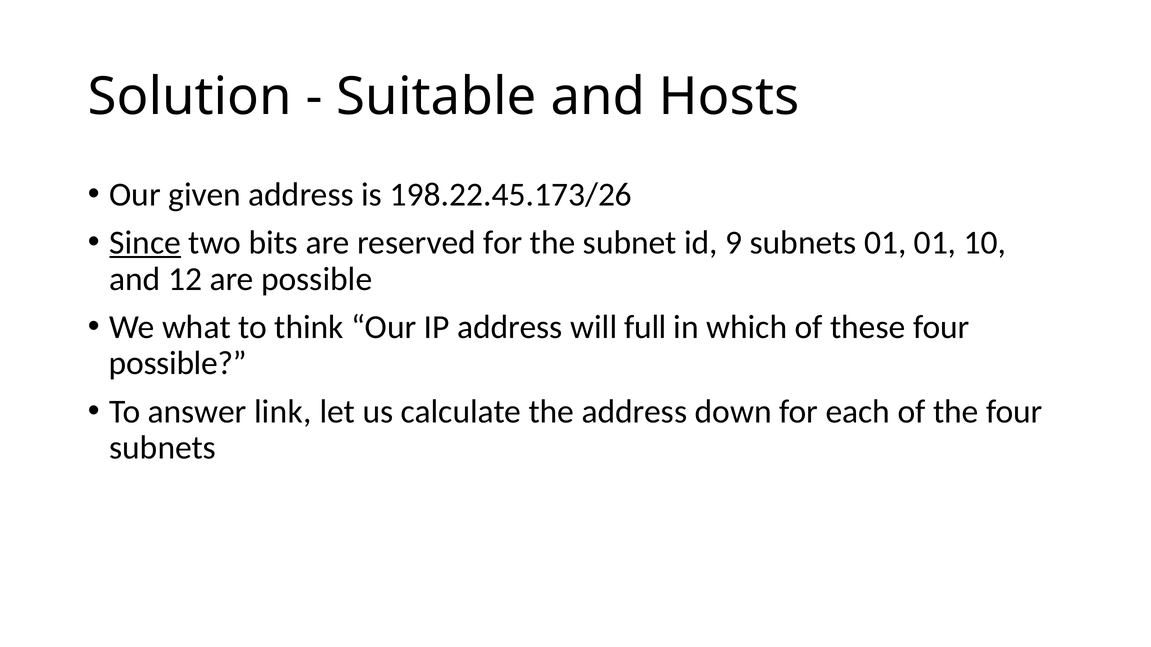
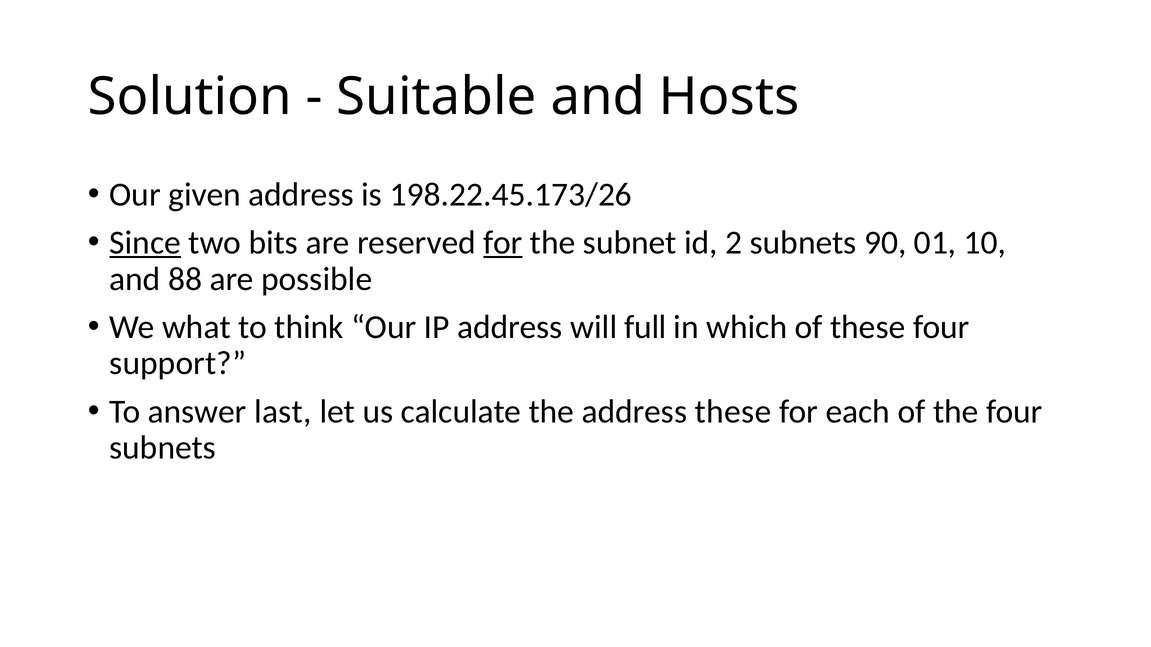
for at (503, 243) underline: none -> present
9: 9 -> 2
subnets 01: 01 -> 90
12: 12 -> 88
possible at (178, 364): possible -> support
link: link -> last
address down: down -> these
